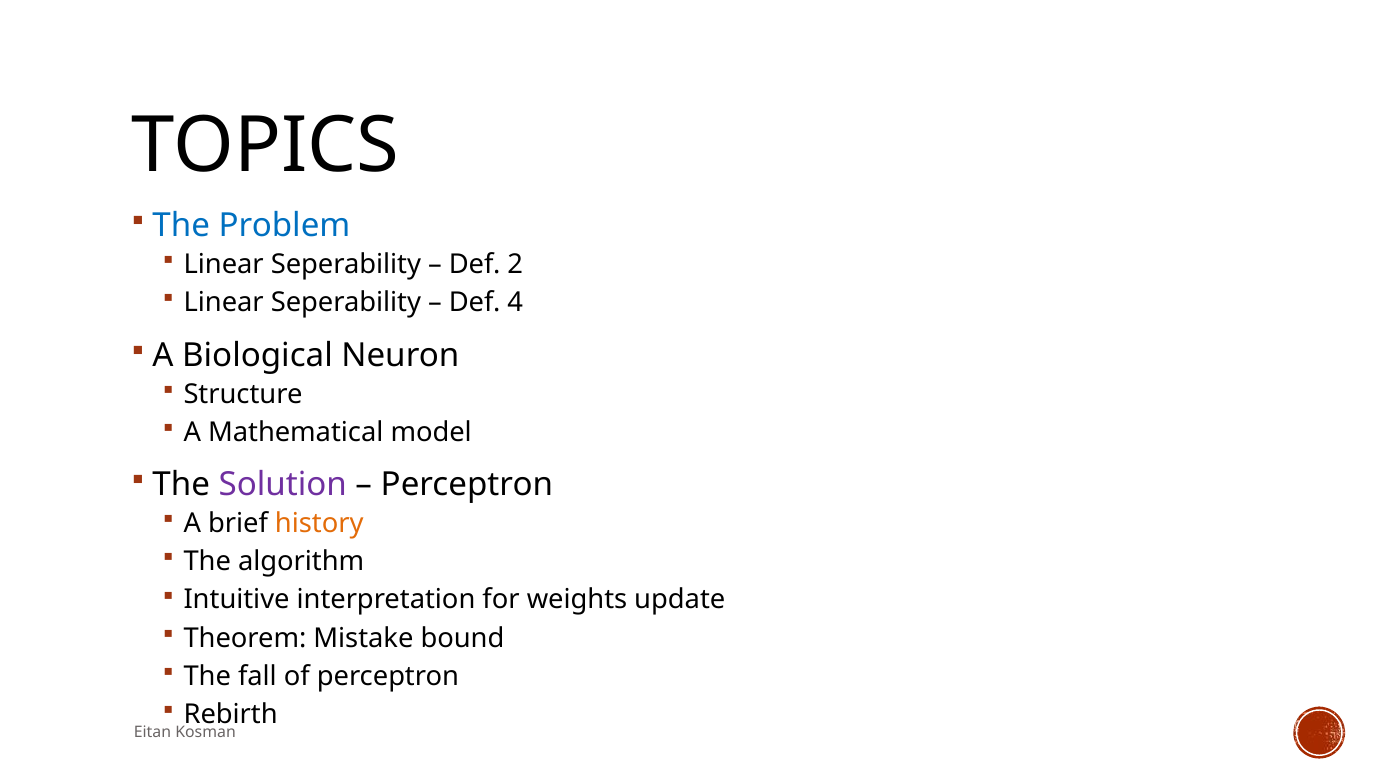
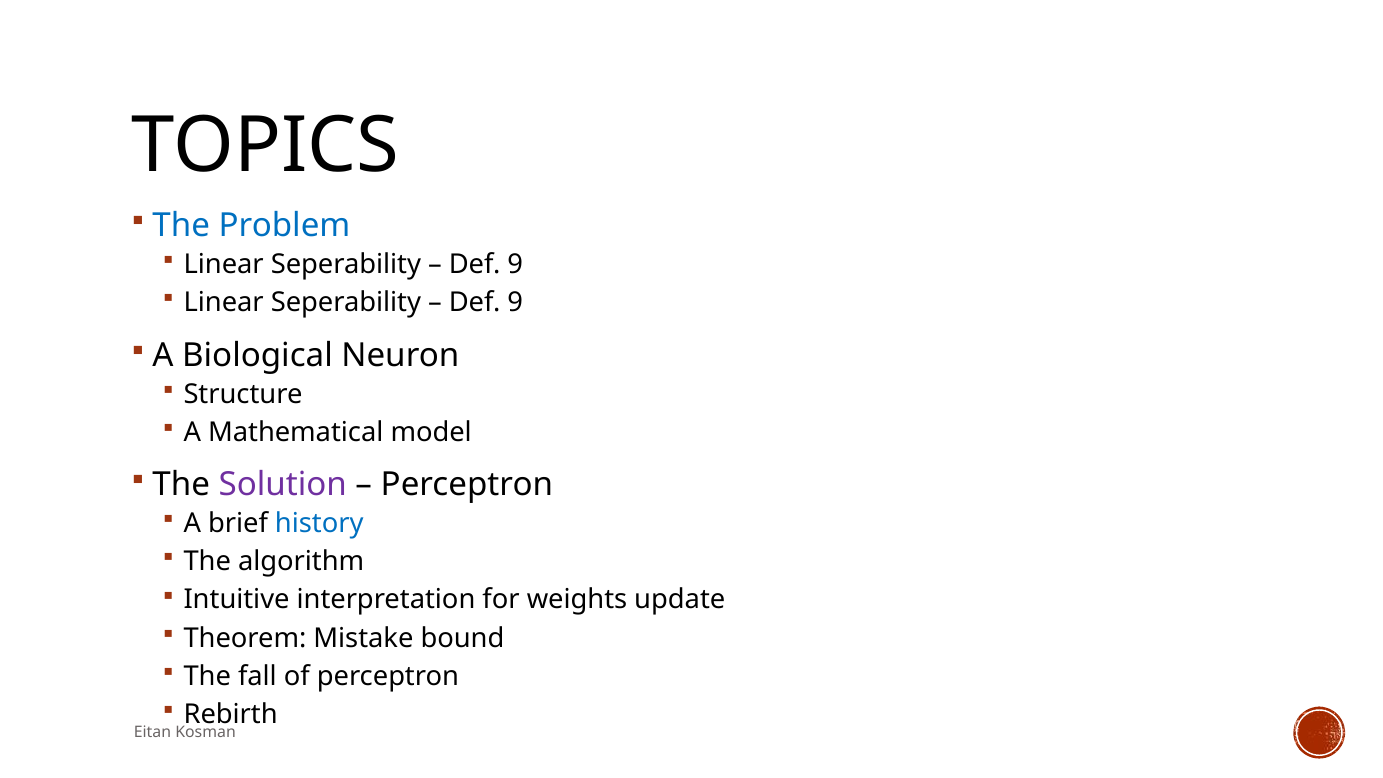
2 at (515, 264): 2 -> 9
4 at (515, 303): 4 -> 9
history colour: orange -> blue
